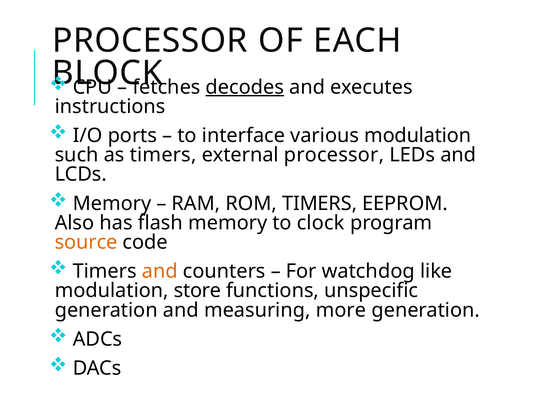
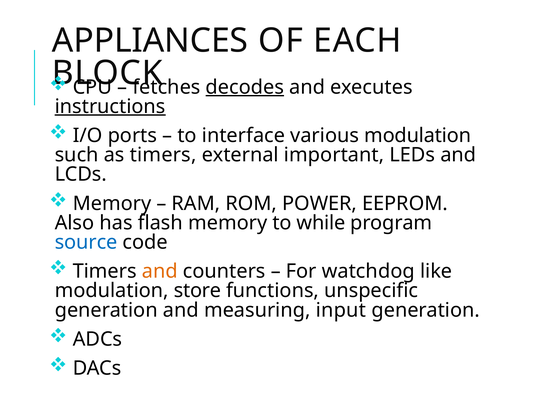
PROCESSOR at (150, 41): PROCESSOR -> APPLIANCES
instructions underline: none -> present
external processor: processor -> important
ROM TIMERS: TIMERS -> POWER
clock: clock -> while
source colour: orange -> blue
more: more -> input
